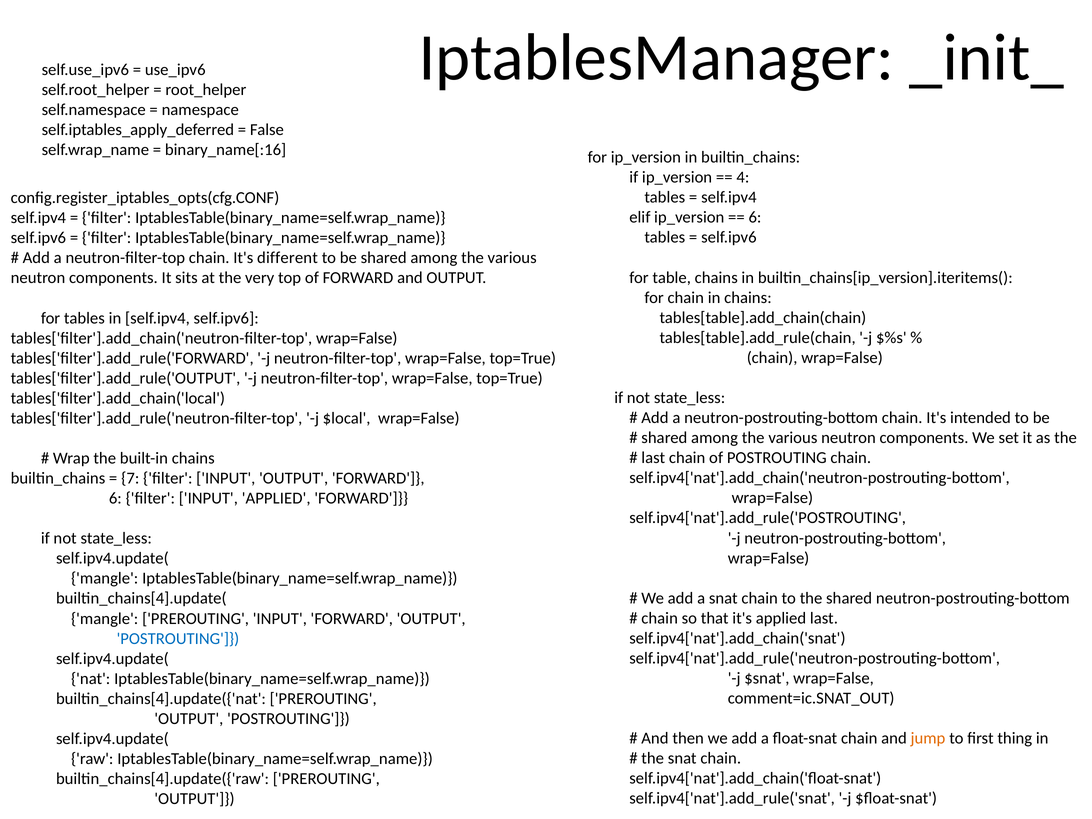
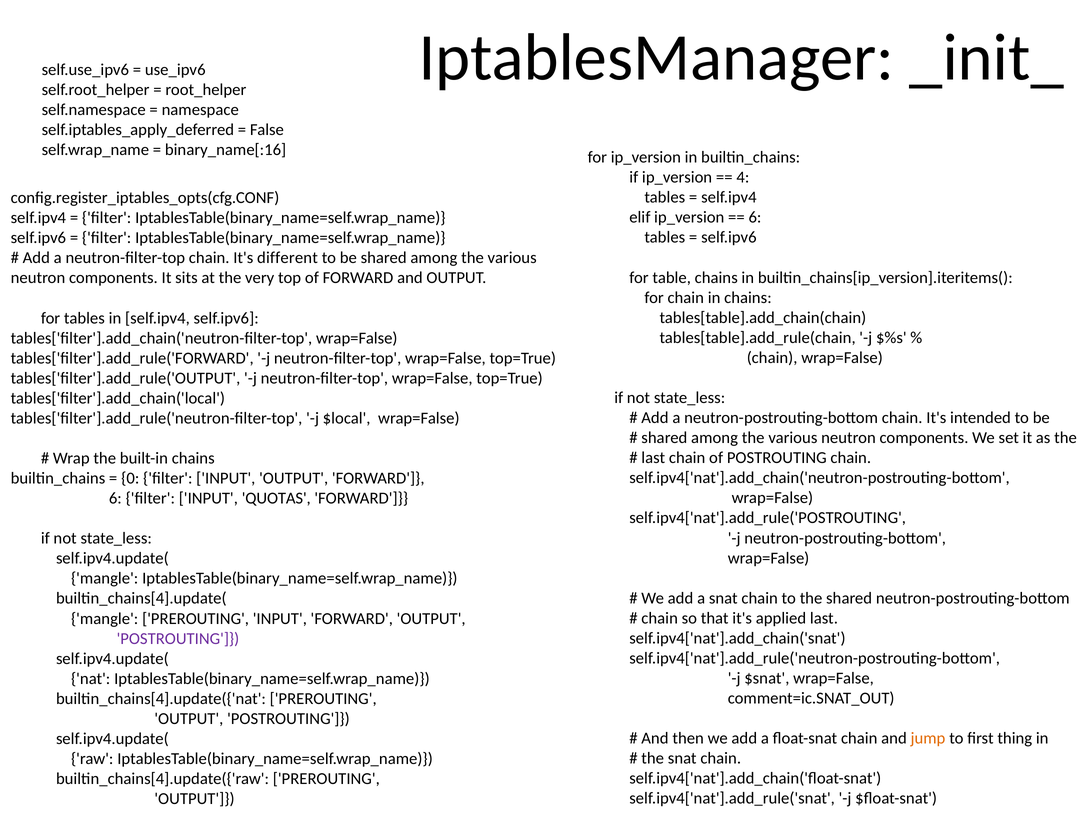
7: 7 -> 0
INPUT APPLIED: APPLIED -> QUOTAS
POSTROUTING at (178, 639) colour: blue -> purple
